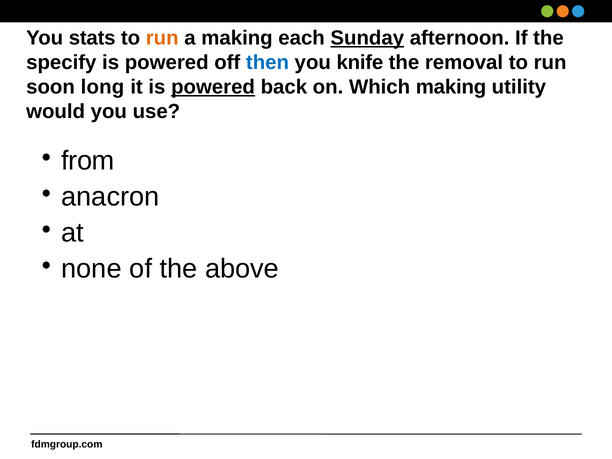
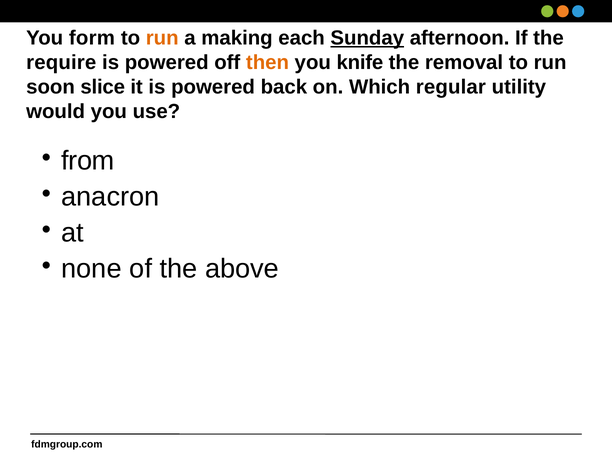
stats: stats -> form
specify: specify -> require
then colour: blue -> orange
long: long -> slice
powered at (213, 87) underline: present -> none
Which making: making -> regular
